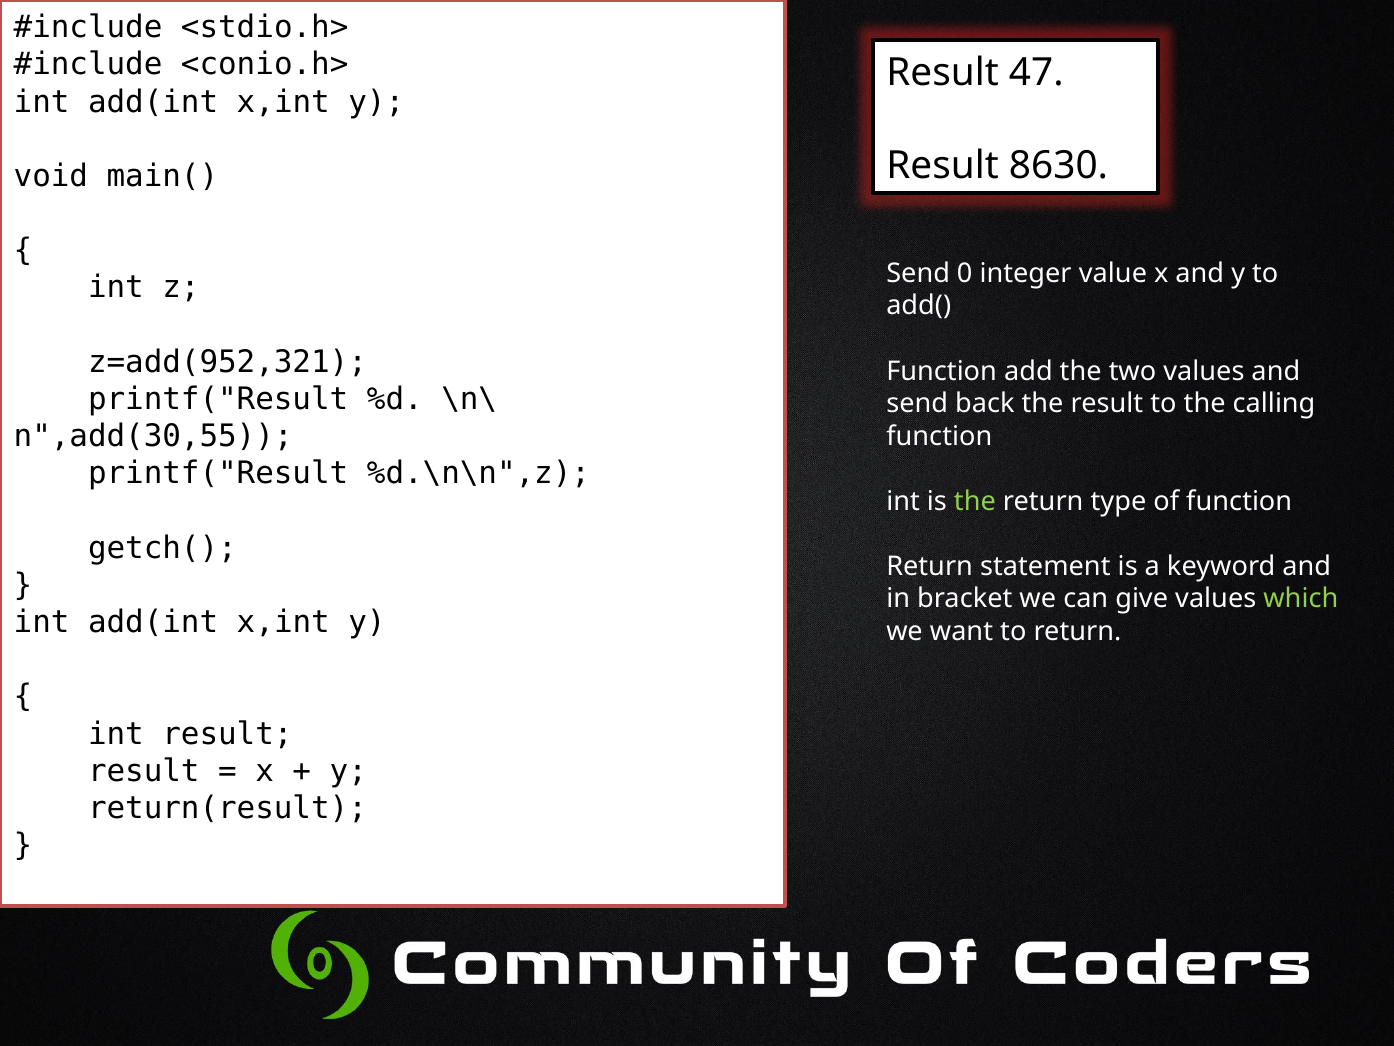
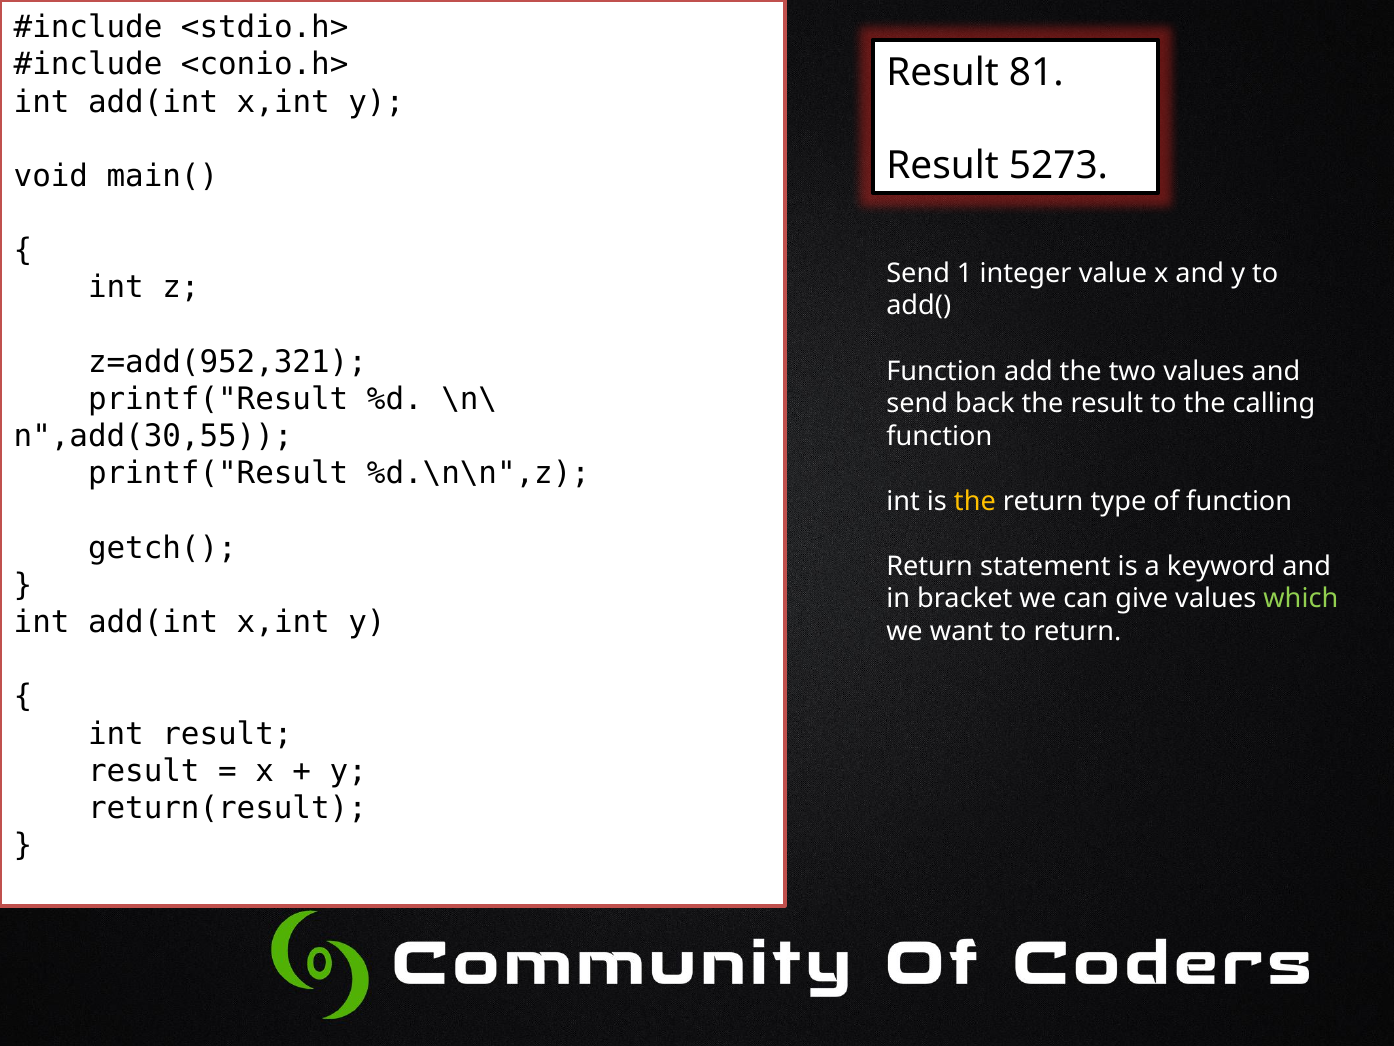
47: 47 -> 81
8630: 8630 -> 5273
0: 0 -> 1
the at (975, 501) colour: light green -> yellow
